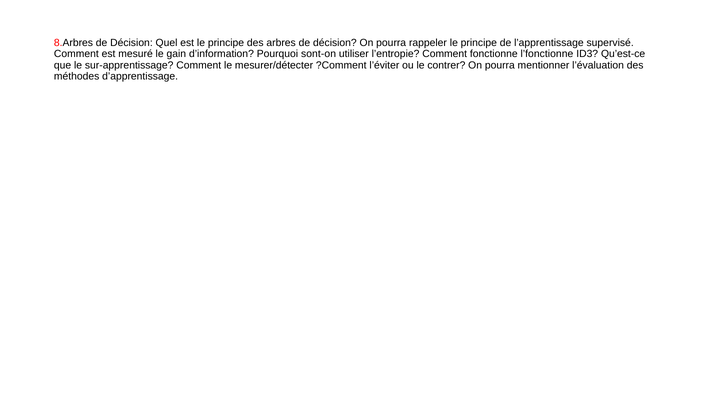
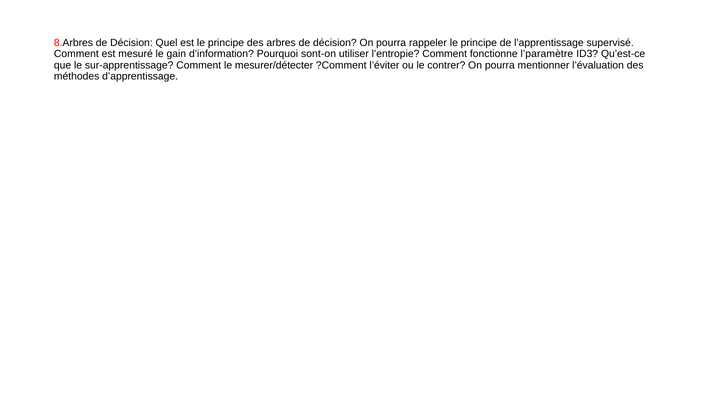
l’fonctionne: l’fonctionne -> l’paramètre
